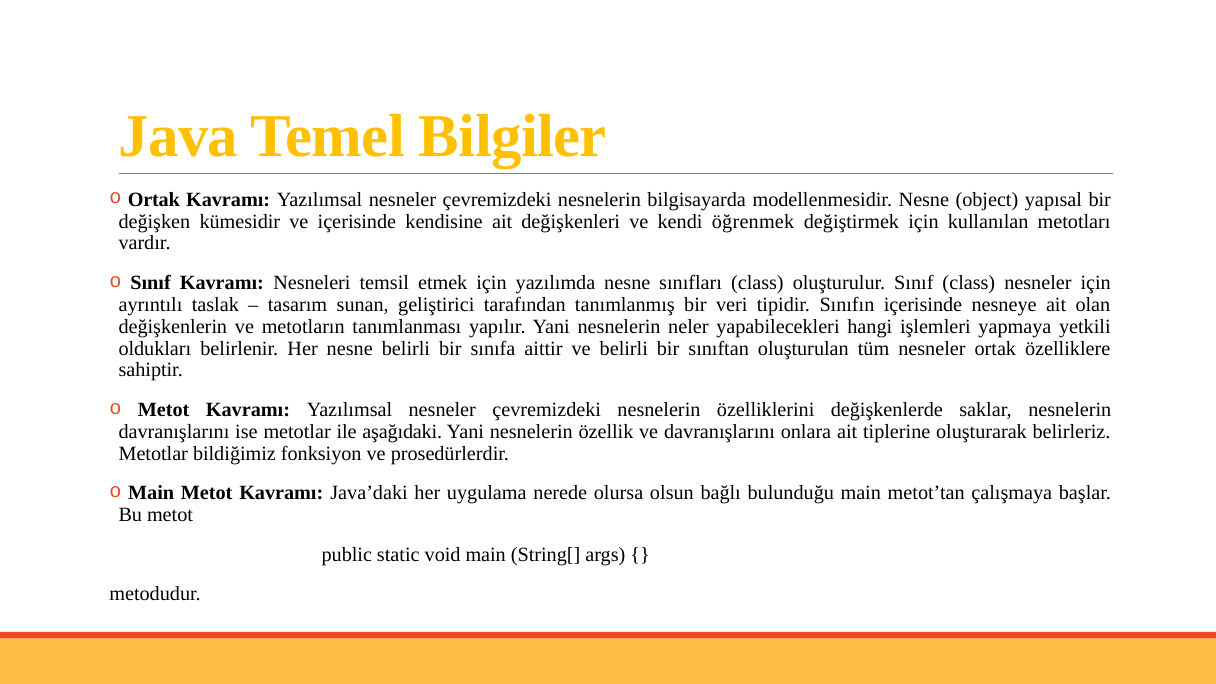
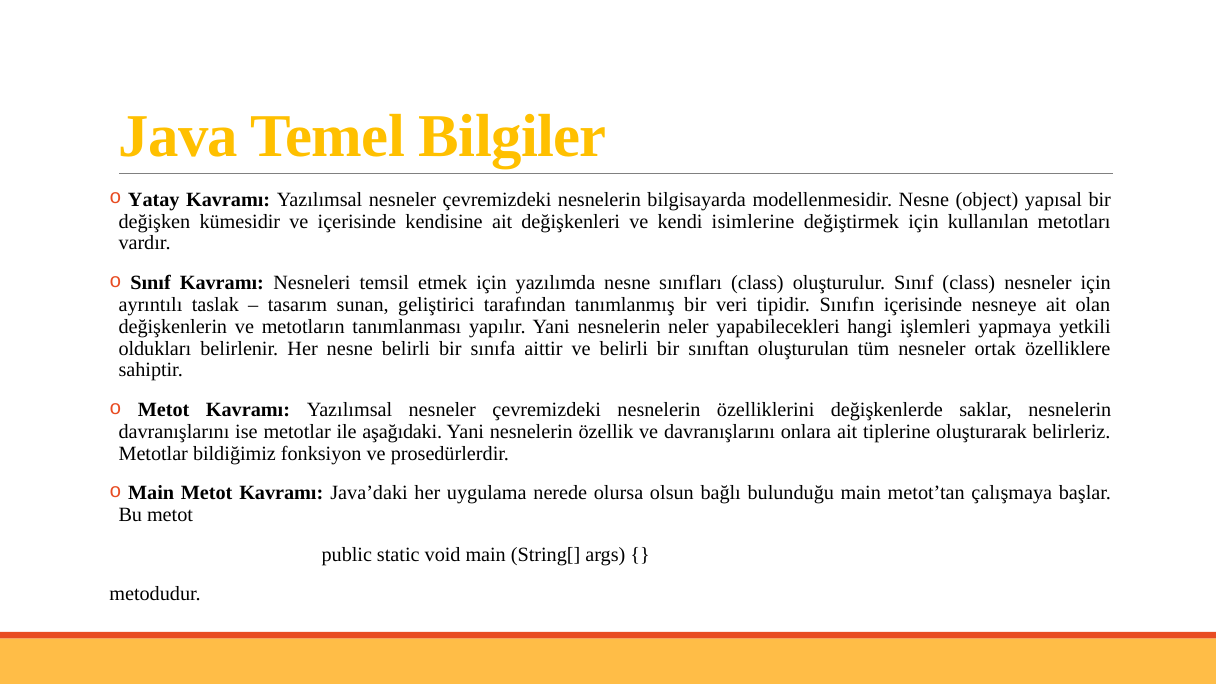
Ortak at (154, 199): Ortak -> Yatay
öğrenmek: öğrenmek -> isimlerine
